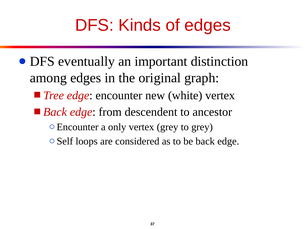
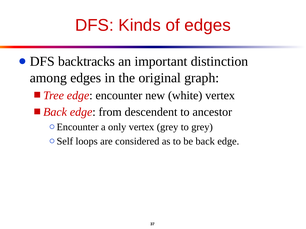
eventually: eventually -> backtracks
